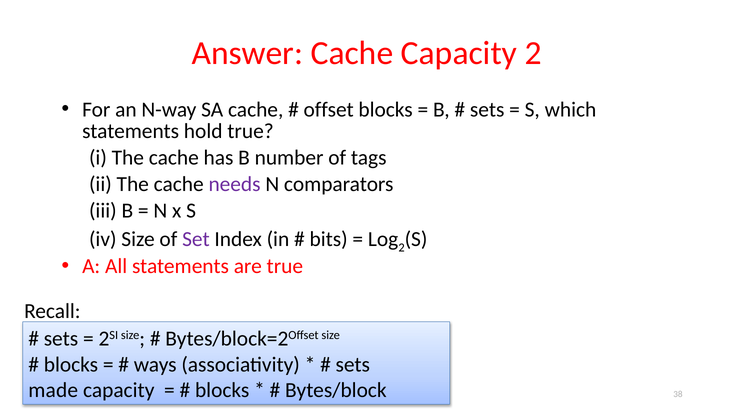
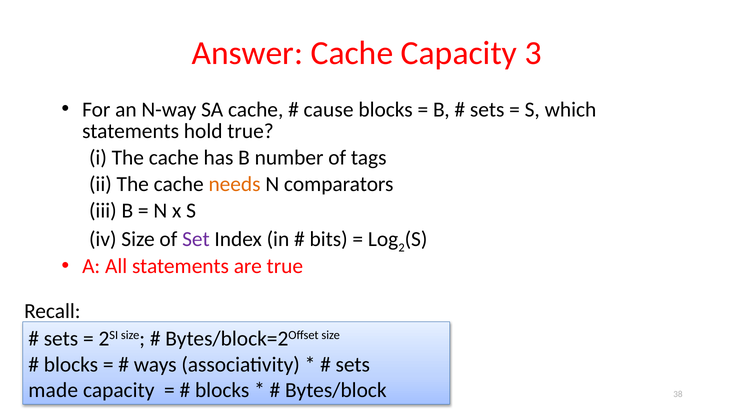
Capacity 2: 2 -> 3
offset: offset -> cause
needs colour: purple -> orange
